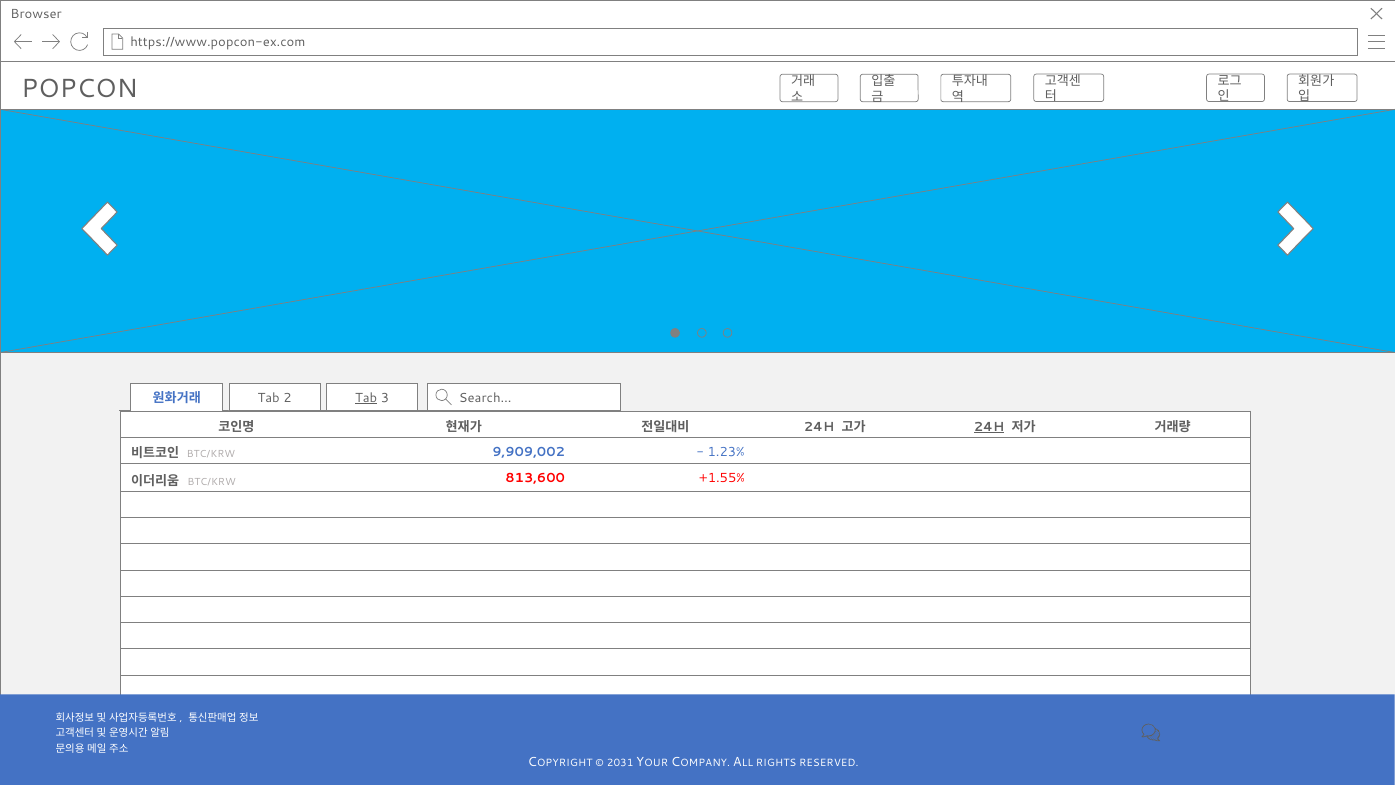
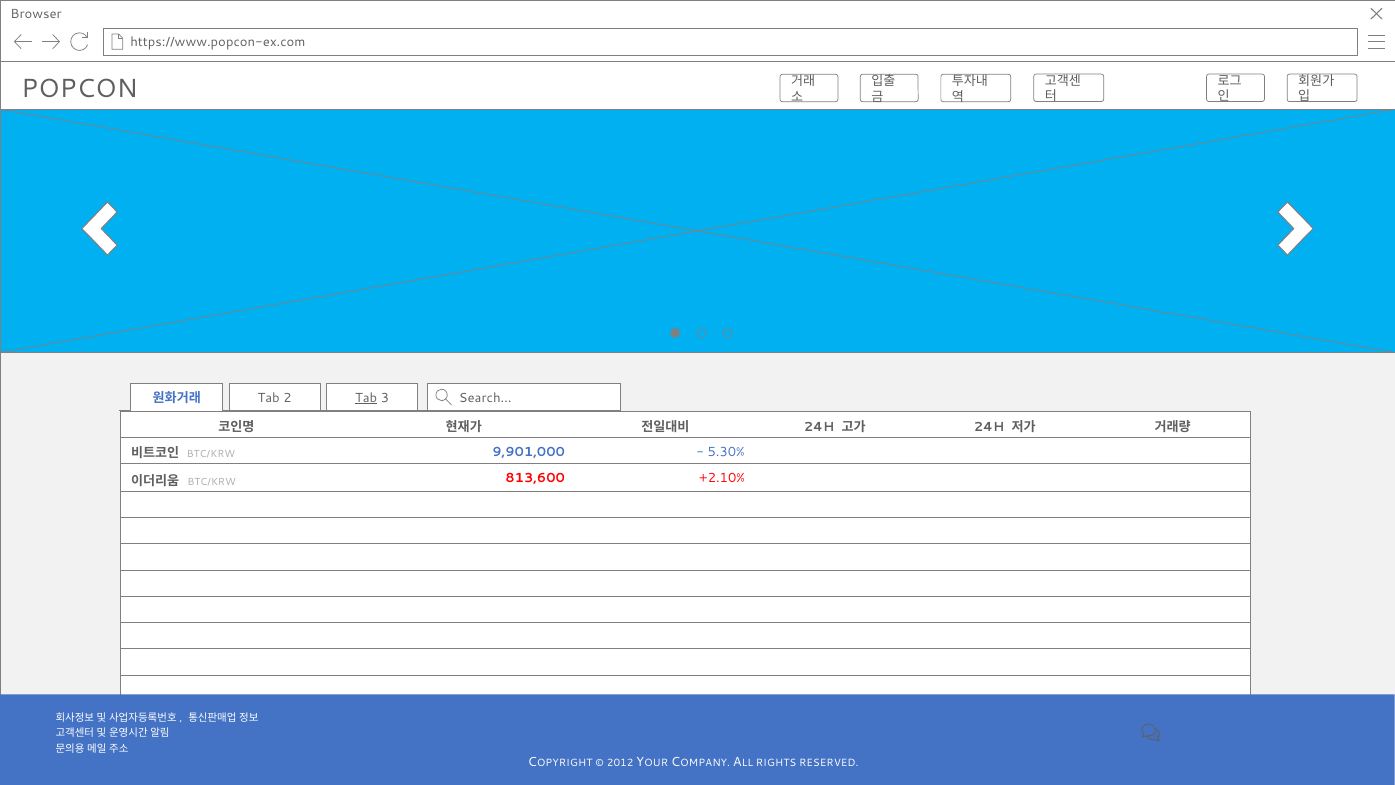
24H at (989, 427) underline: present -> none
9,909,002: 9,909,002 -> 9,901,000
1.23%: 1.23% -> 5.30%
+1.55%: +1.55% -> +2.10%
2031: 2031 -> 2012
